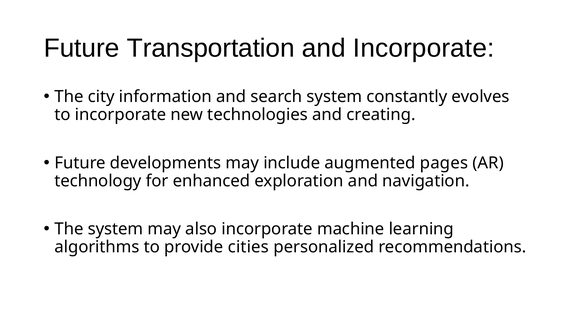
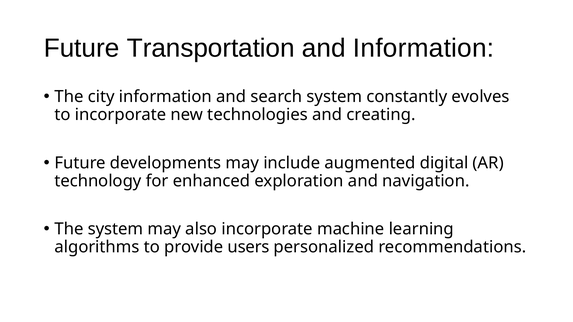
and Incorporate: Incorporate -> Information
pages: pages -> digital
cities: cities -> users
